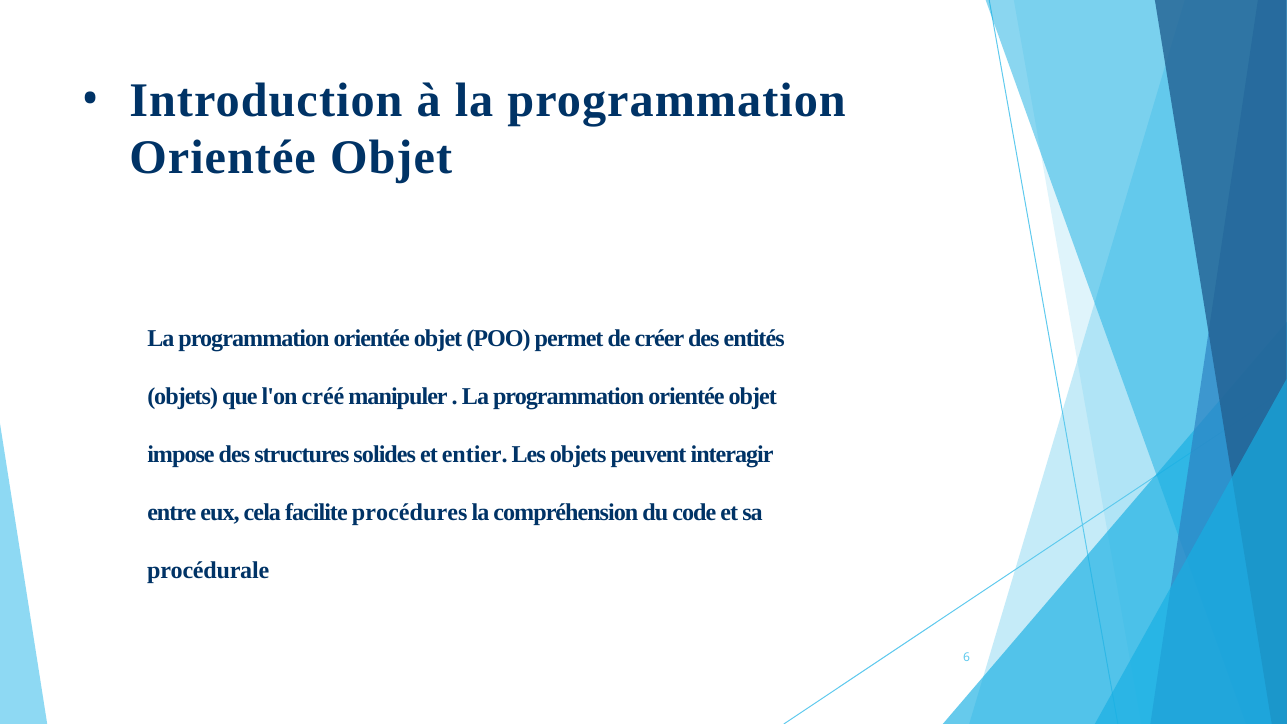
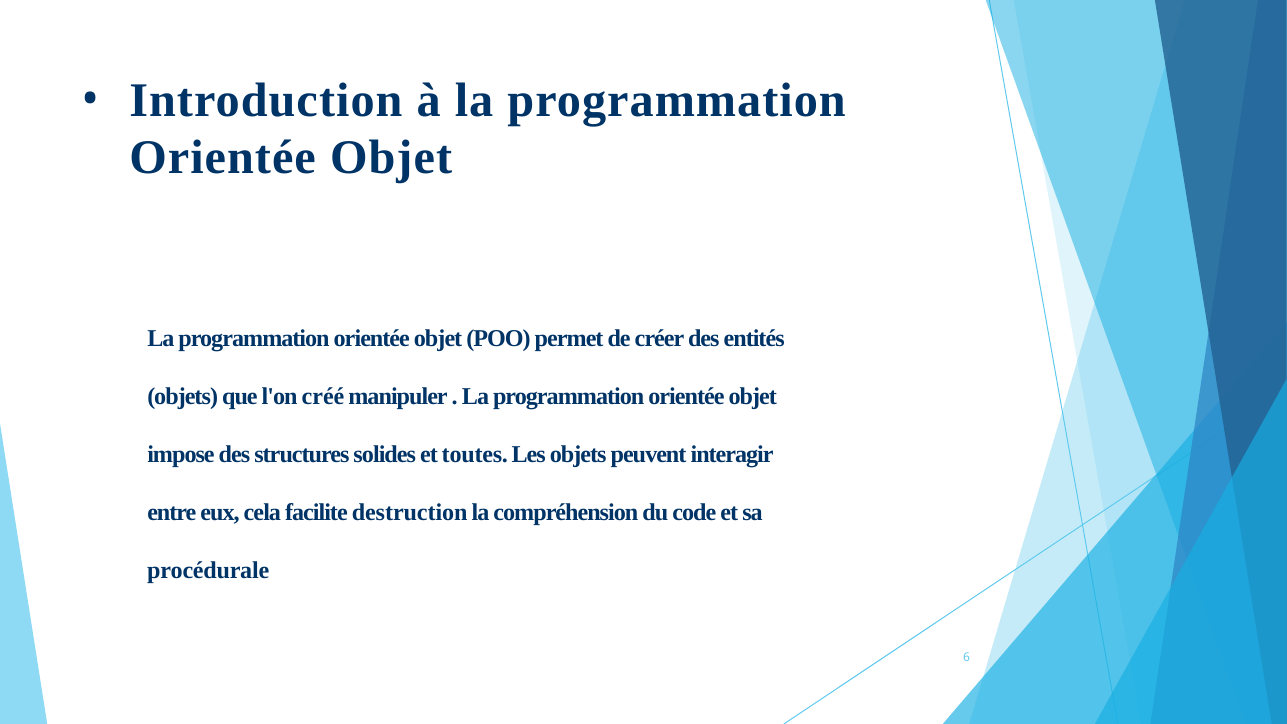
entier: entier -> toutes
procédures: procédures -> destruction
